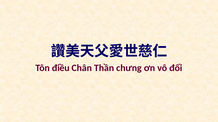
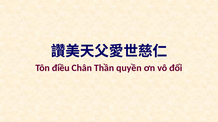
chưng: chưng -> quyền
